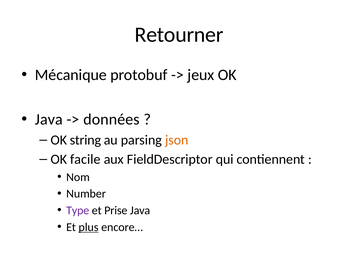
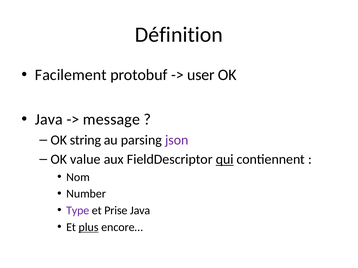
Retourner: Retourner -> Définition
Mécanique: Mécanique -> Facilement
jeux: jeux -> user
données: données -> message
json colour: orange -> purple
facile: facile -> value
qui underline: none -> present
